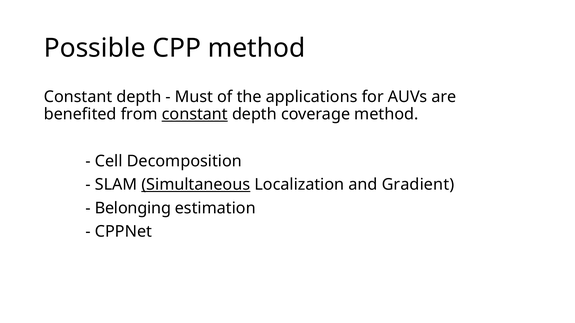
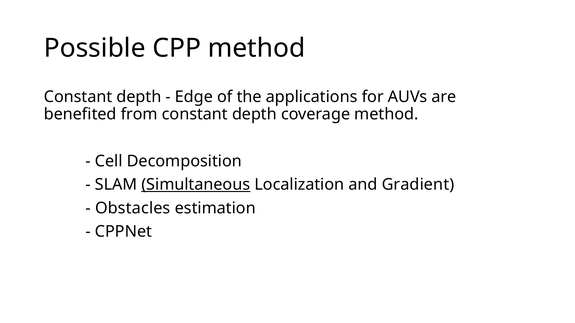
Must: Must -> Edge
constant at (195, 114) underline: present -> none
Belonging: Belonging -> Obstacles
